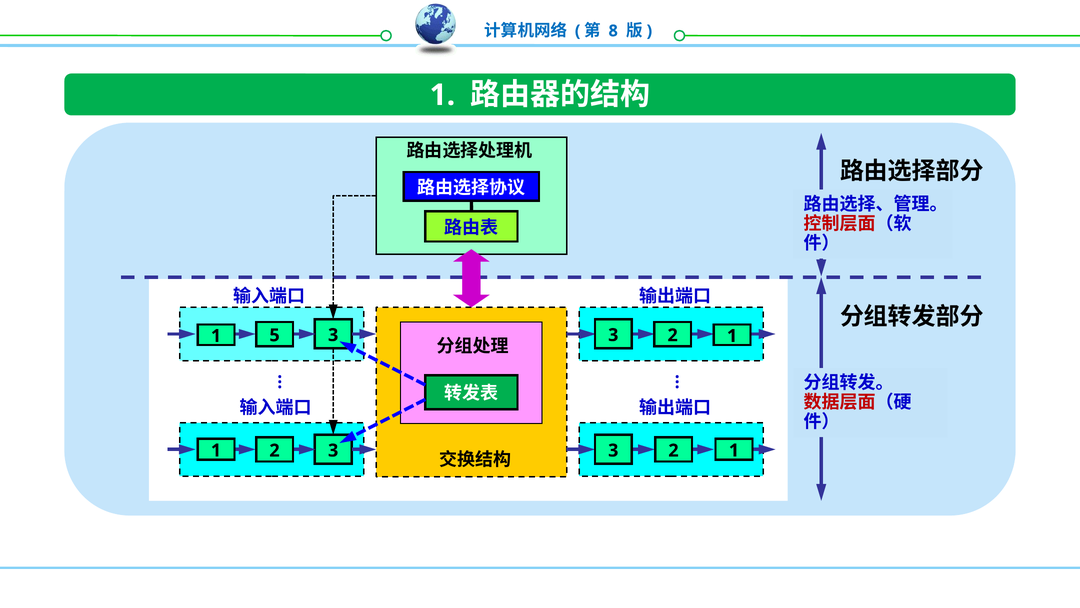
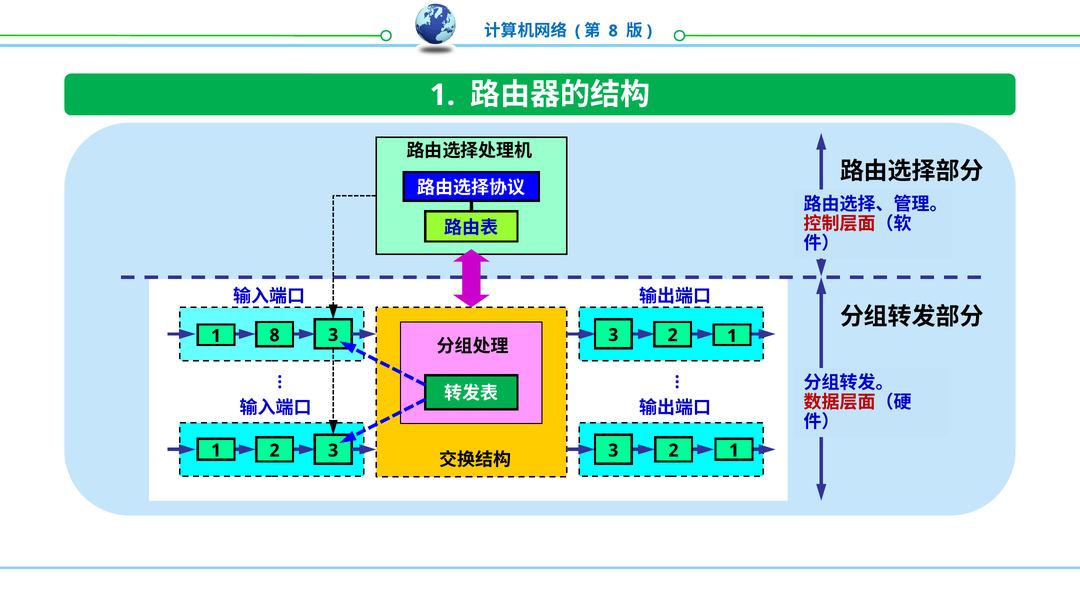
1 5: 5 -> 8
